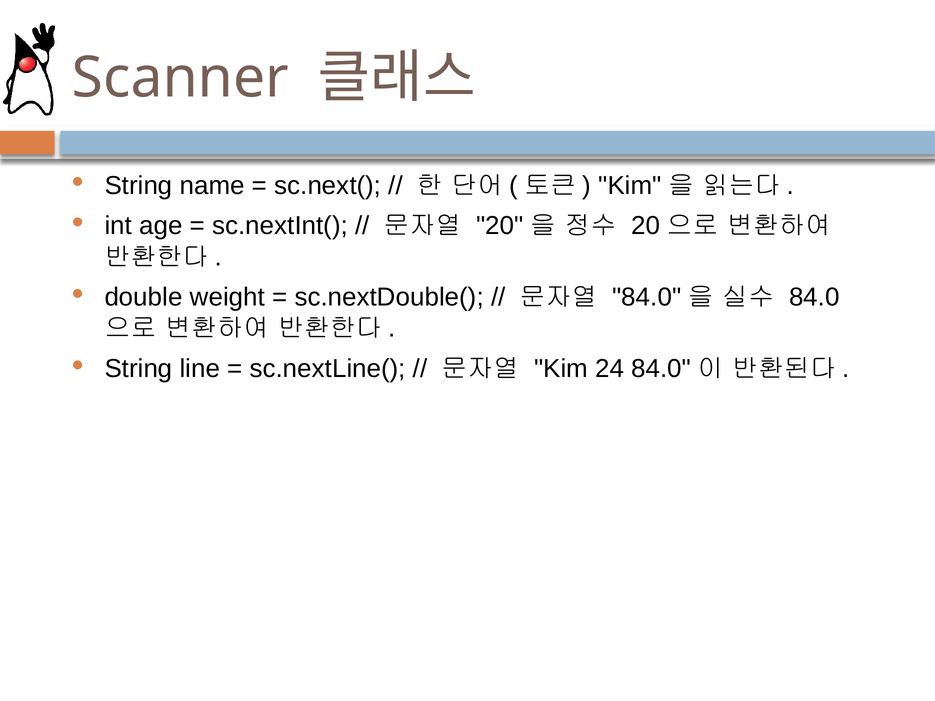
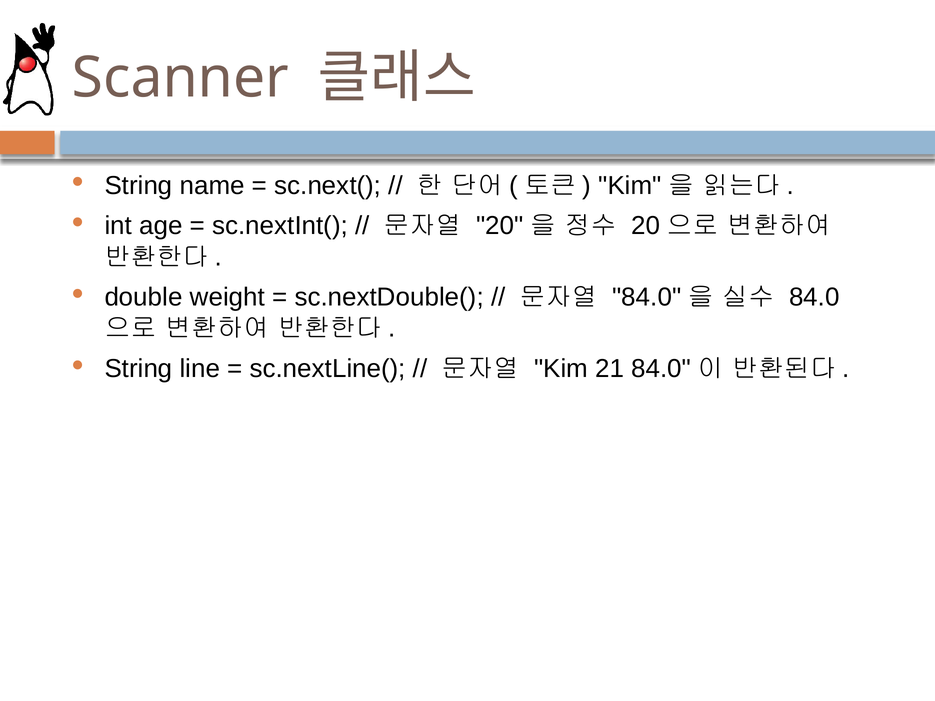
24: 24 -> 21
